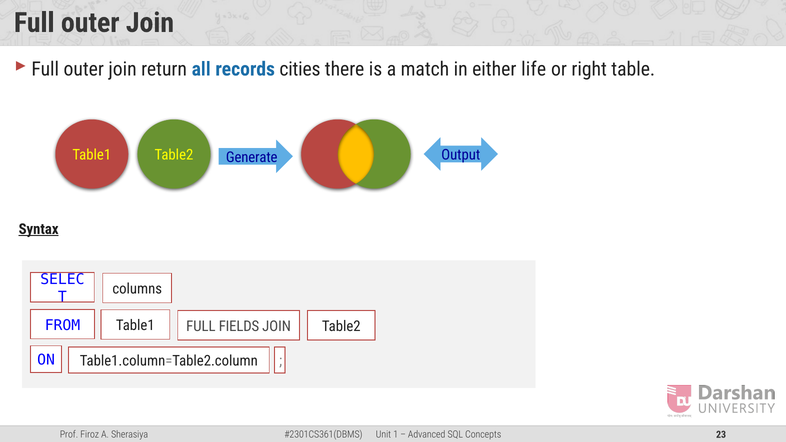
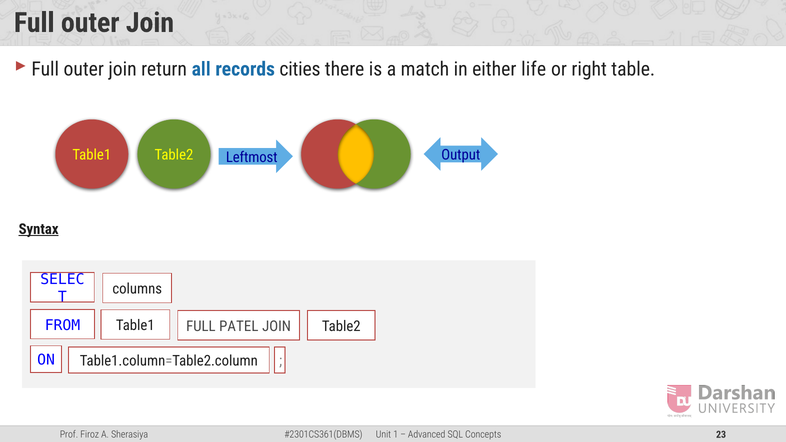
Generate: Generate -> Leftmost
FIELDS: FIELDS -> PATEL
